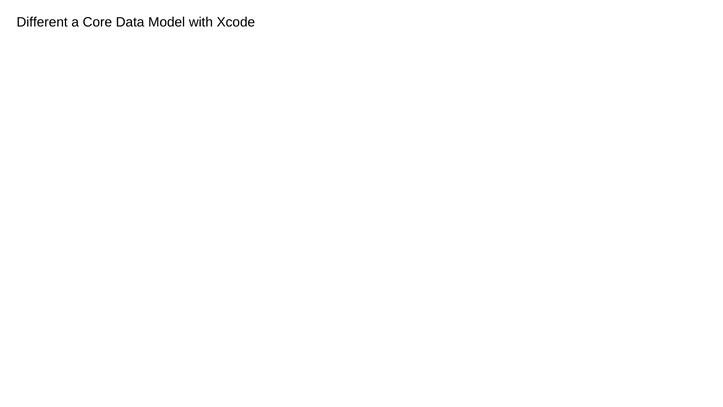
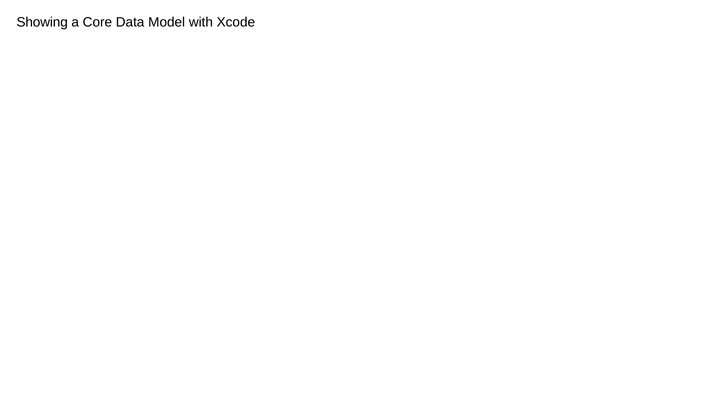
Different: Different -> Showing
